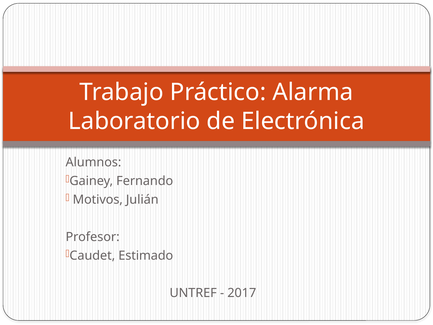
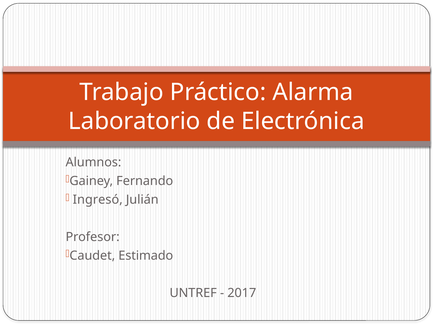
Motivos: Motivos -> Ingresó
